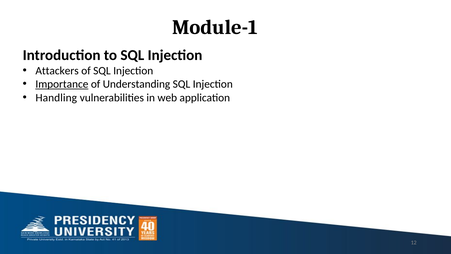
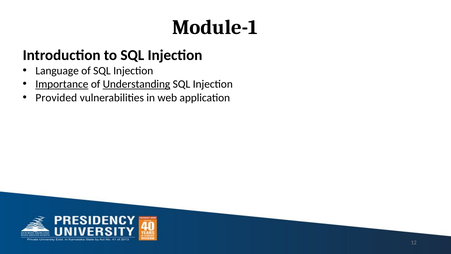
Attackers: Attackers -> Language
Understanding underline: none -> present
Handling: Handling -> Provided
